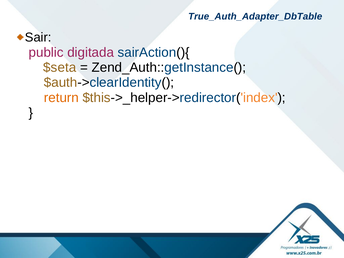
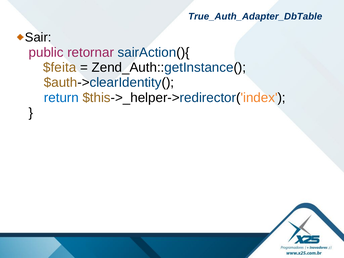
digitada: digitada -> retornar
$seta: $seta -> $feita
return colour: orange -> blue
